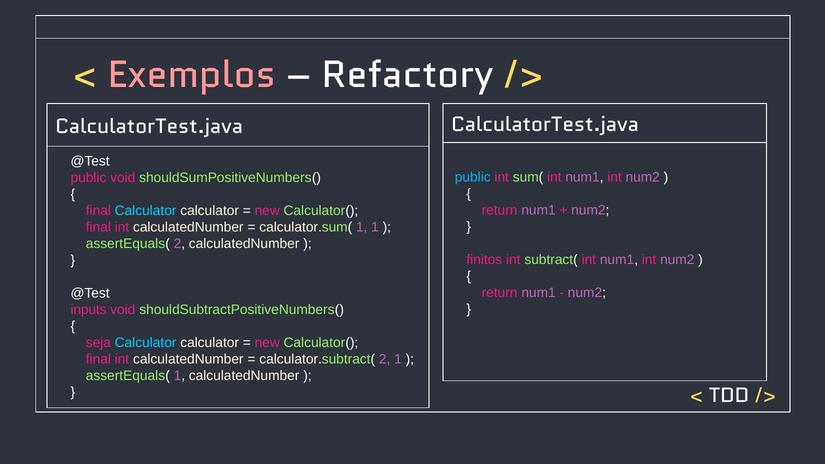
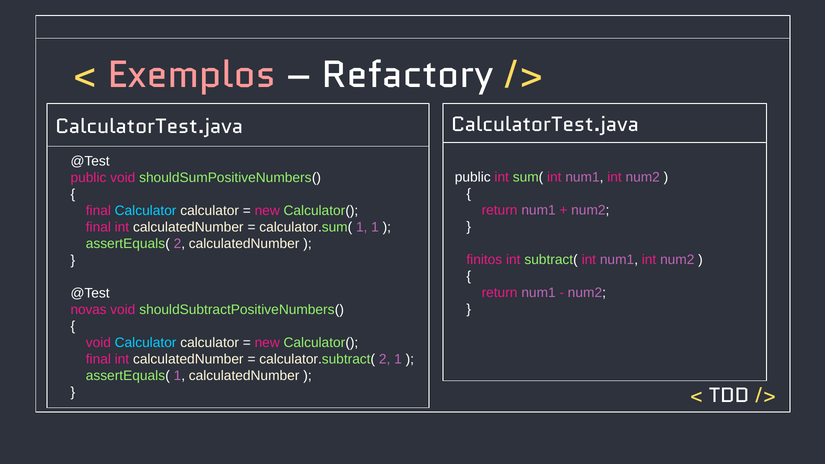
public at (473, 177) colour: light blue -> white
inputs: inputs -> novas
seja at (98, 343): seja -> void
